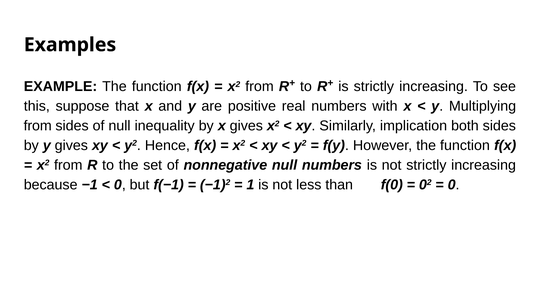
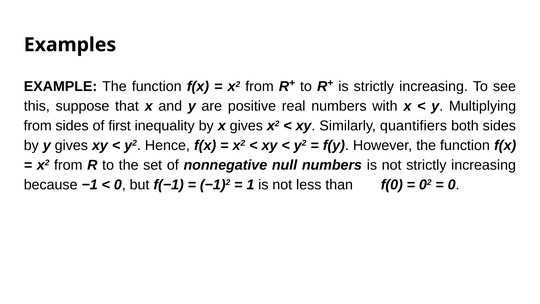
of null: null -> first
implication: implication -> quantifiers
